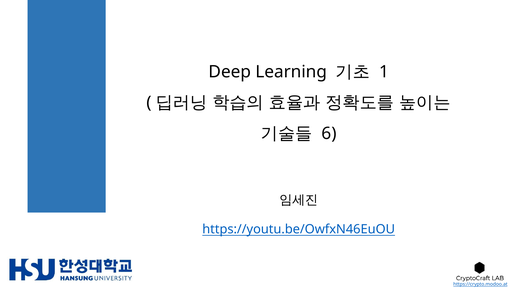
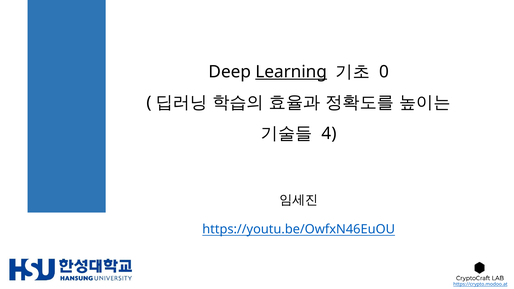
Learning underline: none -> present
1: 1 -> 0
6: 6 -> 4
